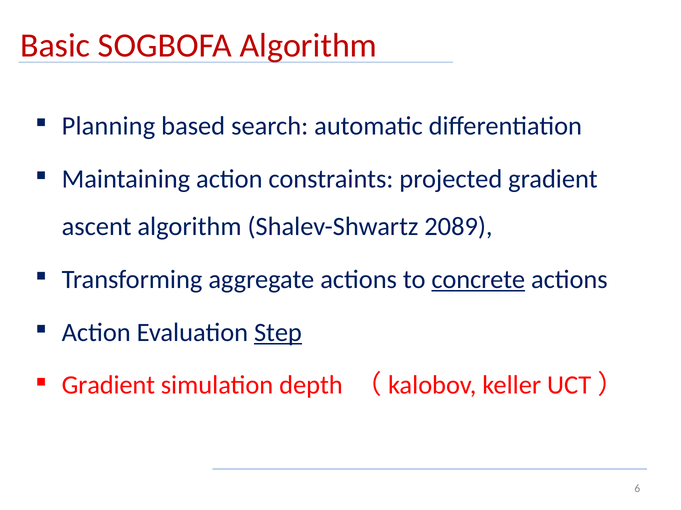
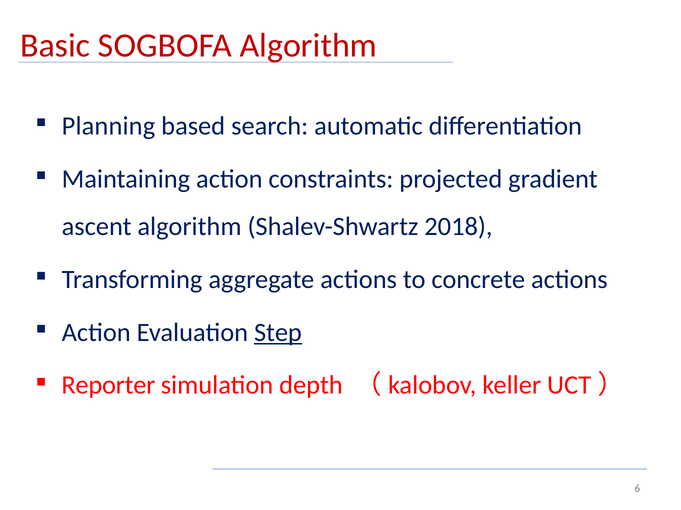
2089: 2089 -> 2018
concrete underline: present -> none
Gradient at (108, 386): Gradient -> Reporter
